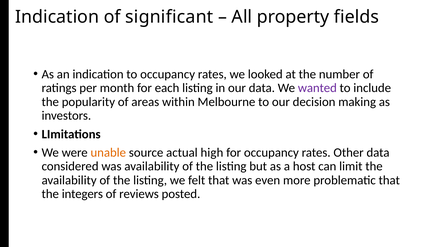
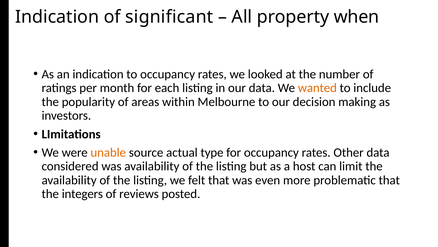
fields: fields -> when
wanted colour: purple -> orange
high: high -> type
